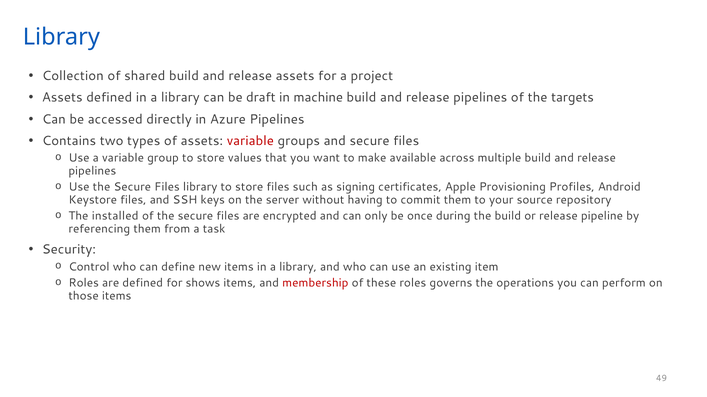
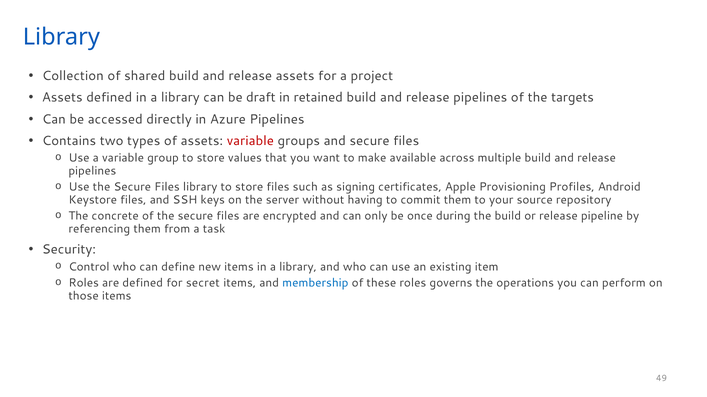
machine: machine -> retained
installed: installed -> concrete
shows: shows -> secret
membership colour: red -> blue
